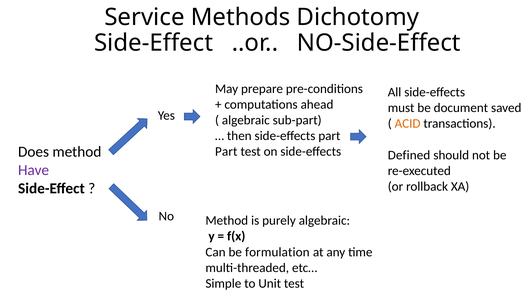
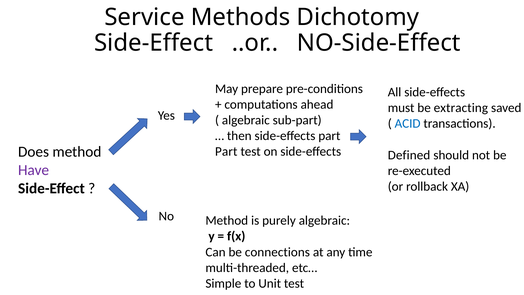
document: document -> extracting
ACID colour: orange -> blue
formulation: formulation -> connections
